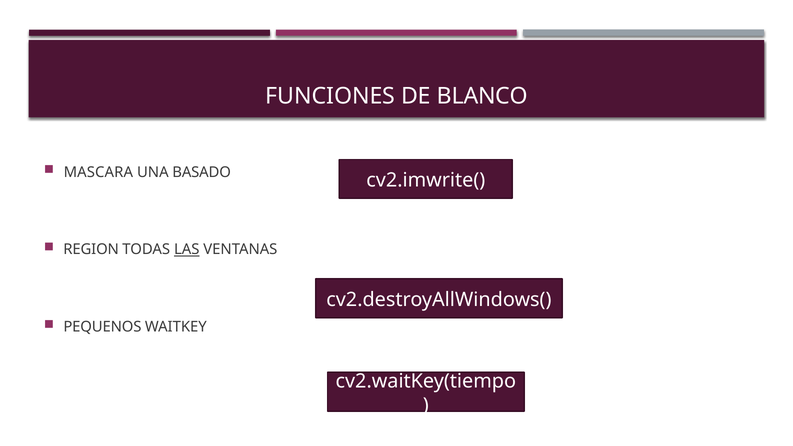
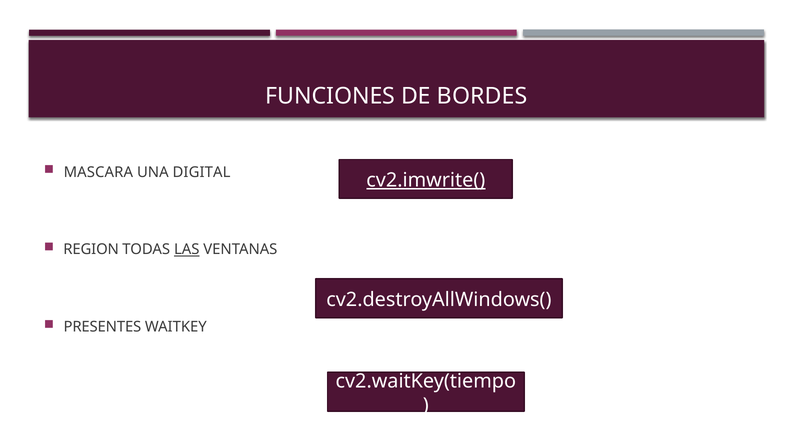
BLANCO: BLANCO -> BORDES
BASADO: BASADO -> DIGITAL
cv2.imwrite( underline: none -> present
PEQUENOS: PEQUENOS -> PRESENTES
